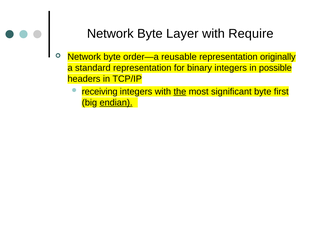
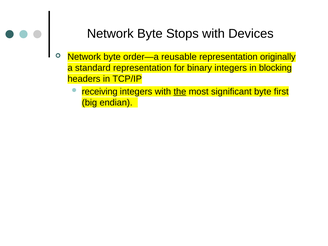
Layer: Layer -> Stops
Require: Require -> Devices
possible: possible -> blocking
endian underline: present -> none
